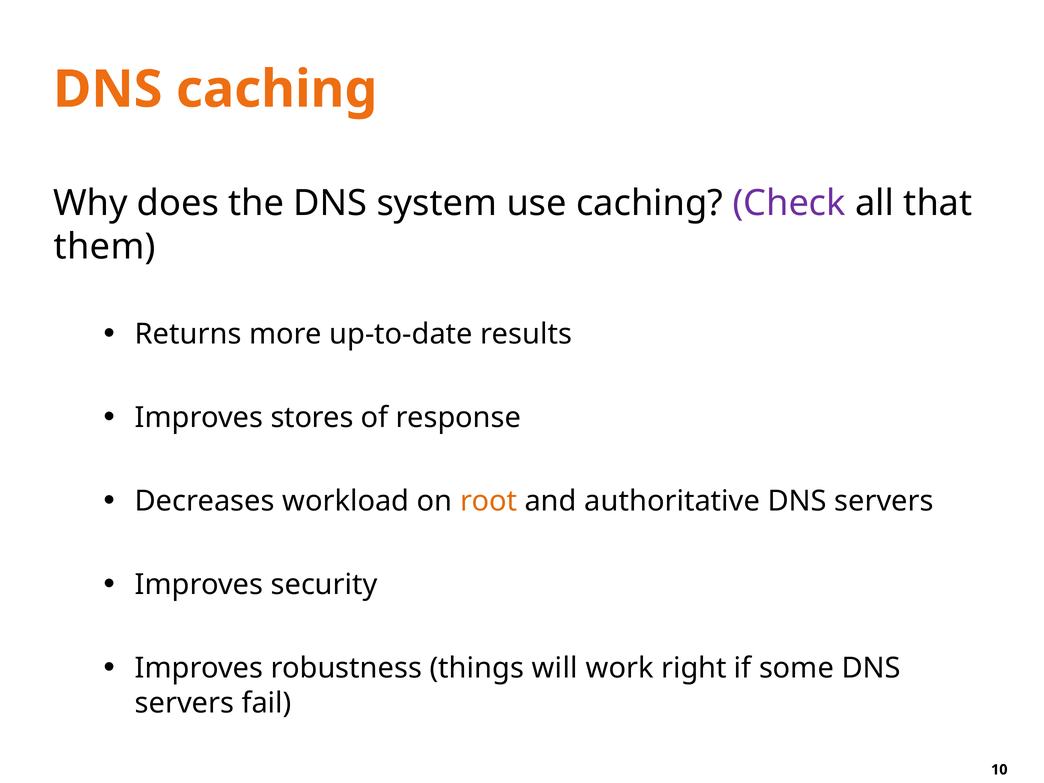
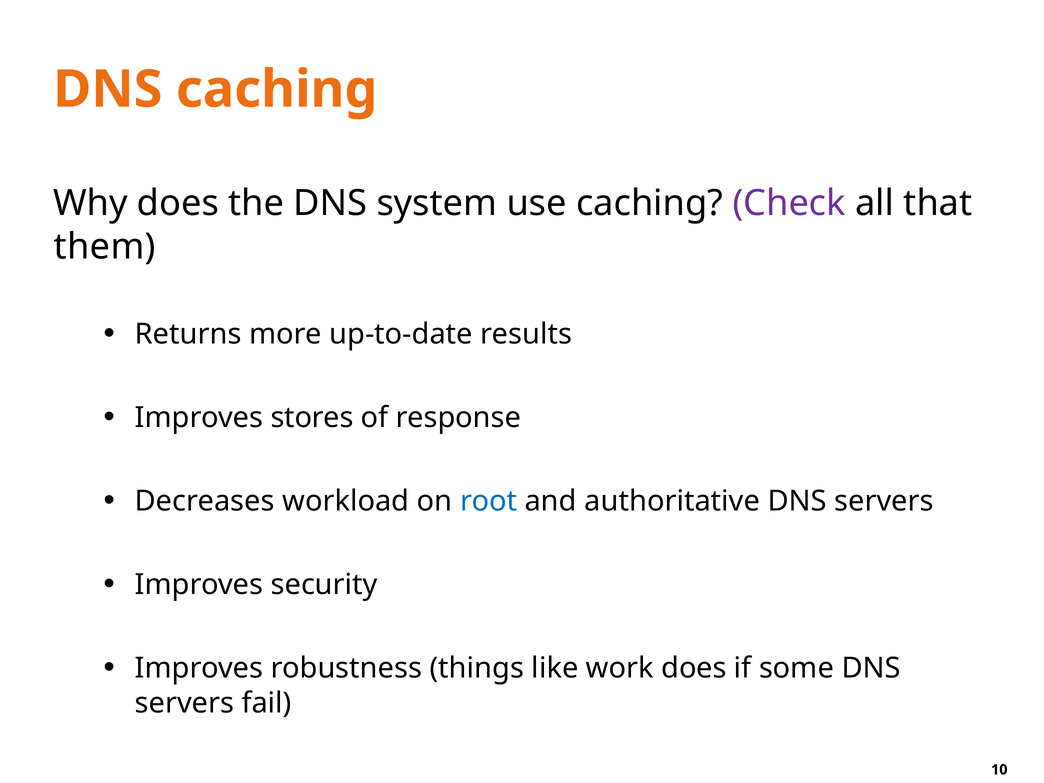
root colour: orange -> blue
will: will -> like
work right: right -> does
